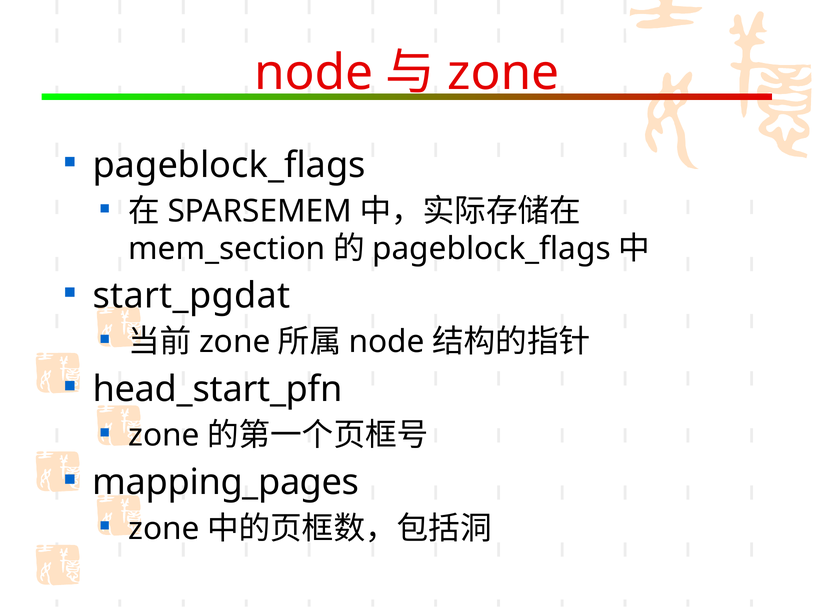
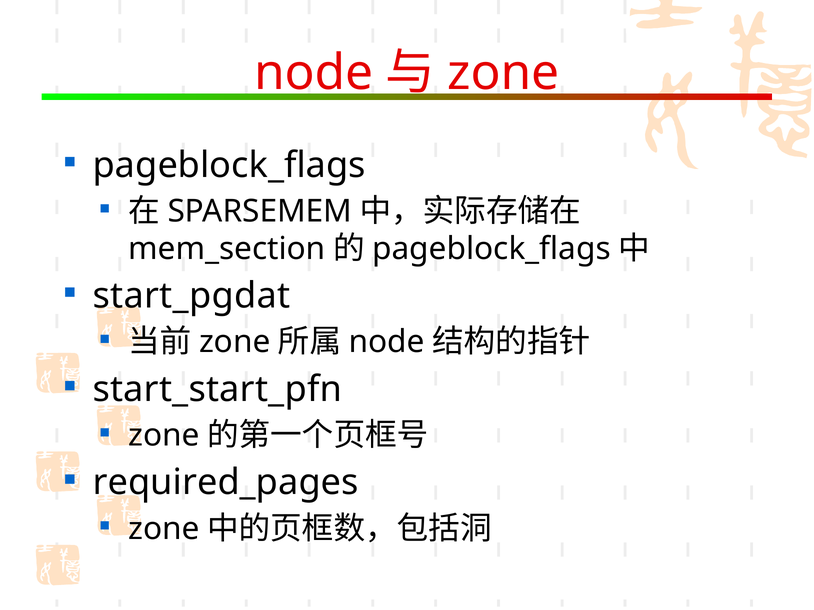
head_start_pfn: head_start_pfn -> start_start_pfn
mapping_pages: mapping_pages -> required_pages
